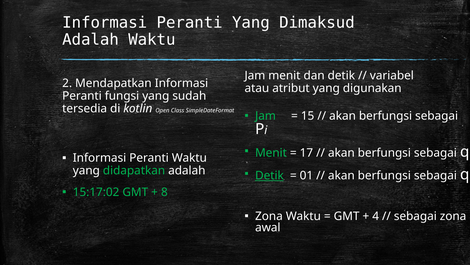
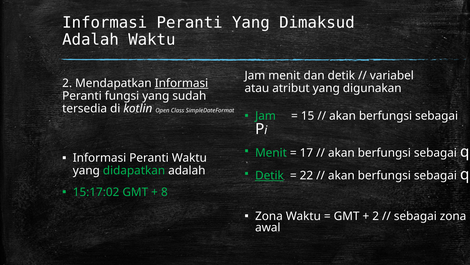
Informasi at (181, 83) underline: none -> present
01: 01 -> 22
4 at (376, 216): 4 -> 2
